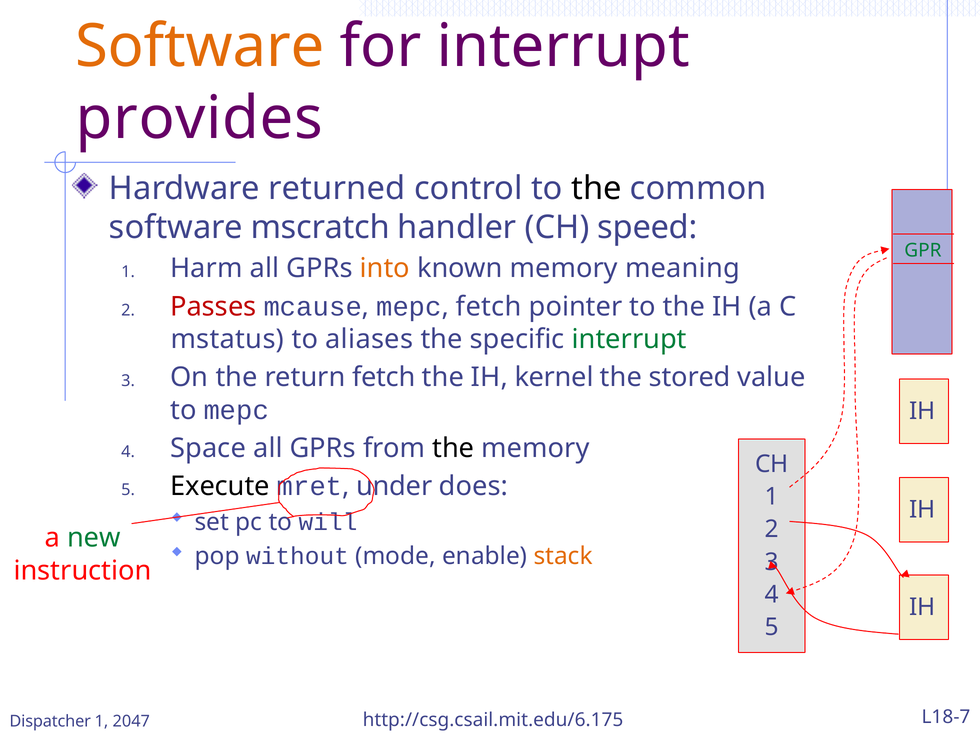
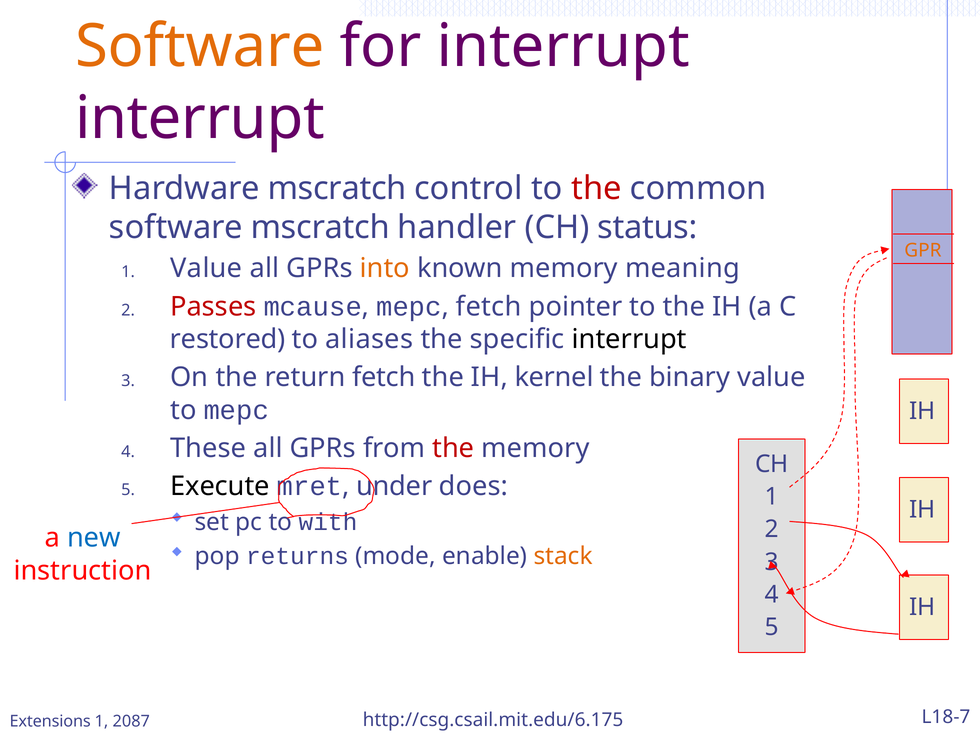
provides at (199, 119): provides -> interrupt
Hardware returned: returned -> mscratch
the at (596, 188) colour: black -> red
speed: speed -> status
GPR colour: green -> orange
1 Harm: Harm -> Value
mstatus: mstatus -> restored
interrupt at (629, 339) colour: green -> black
stored: stored -> binary
Space: Space -> These
the at (453, 448) colour: black -> red
will: will -> with
new colour: green -> blue
without: without -> returns
Dispatcher: Dispatcher -> Extensions
2047: 2047 -> 2087
